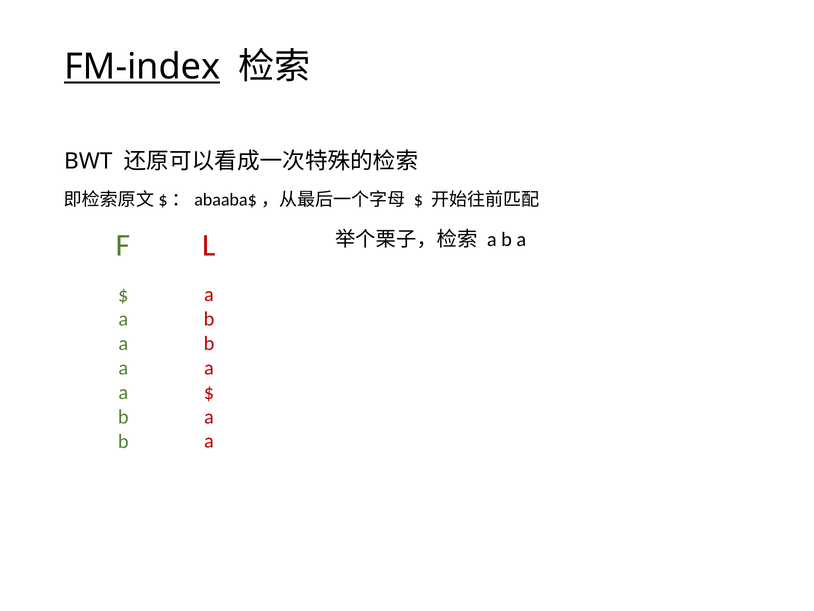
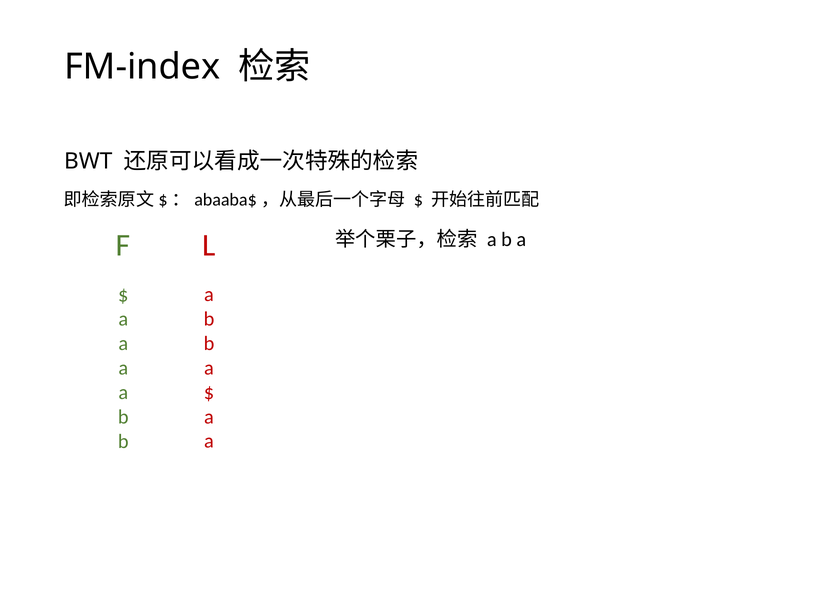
FM-index underline: present -> none
